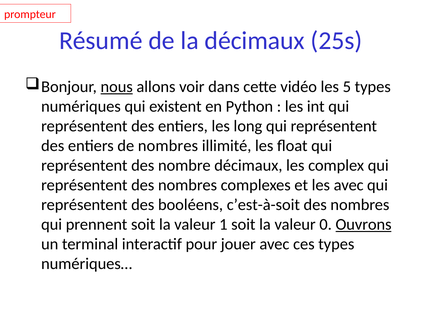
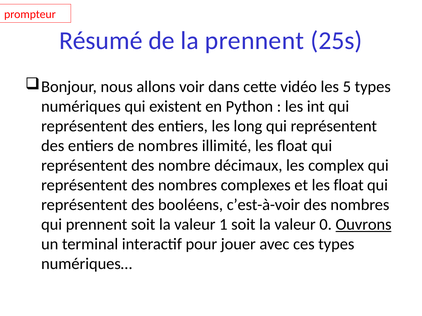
la décimaux: décimaux -> prennent
nous underline: present -> none
et les avec: avec -> float
c’est-à-soit: c’est-à-soit -> c’est-à-voir
